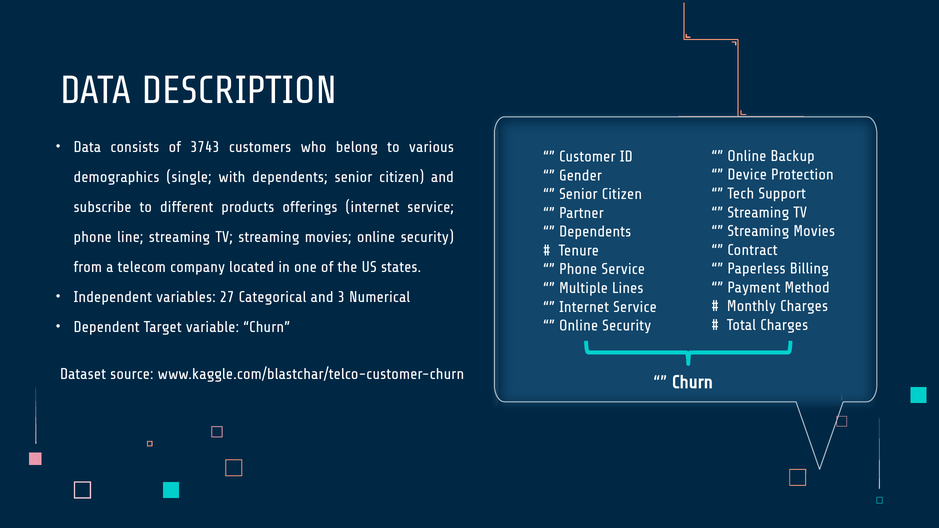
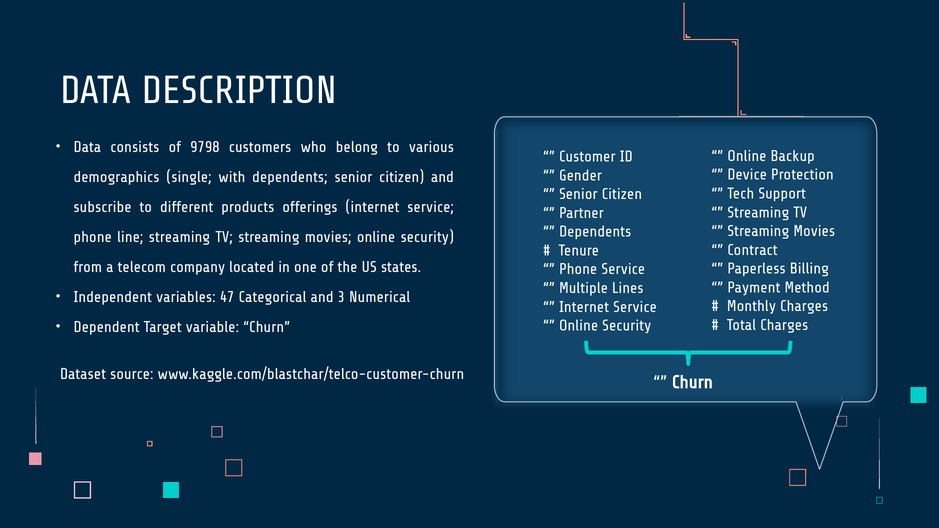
3743: 3743 -> 9798
27: 27 -> 47
